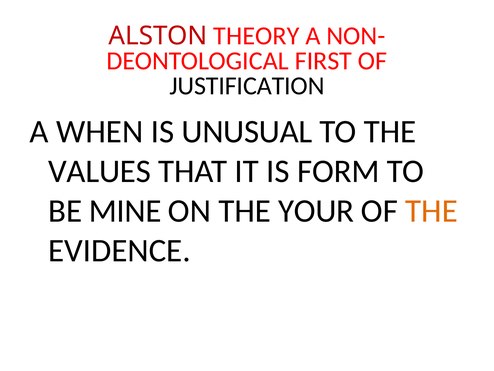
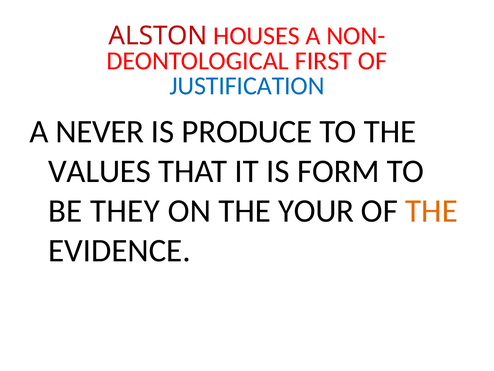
THEORY: THEORY -> HOUSES
JUSTIFICATION colour: black -> blue
WHEN: WHEN -> NEVER
UNUSUAL: UNUSUAL -> PRODUCE
MINE: MINE -> THEY
